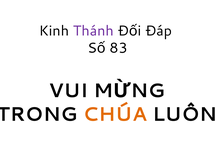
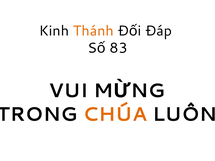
Thánh colour: purple -> orange
